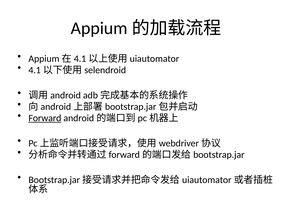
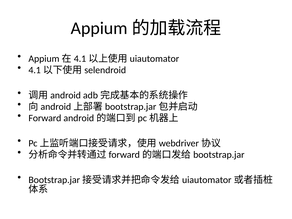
Forward underline: present -> none
